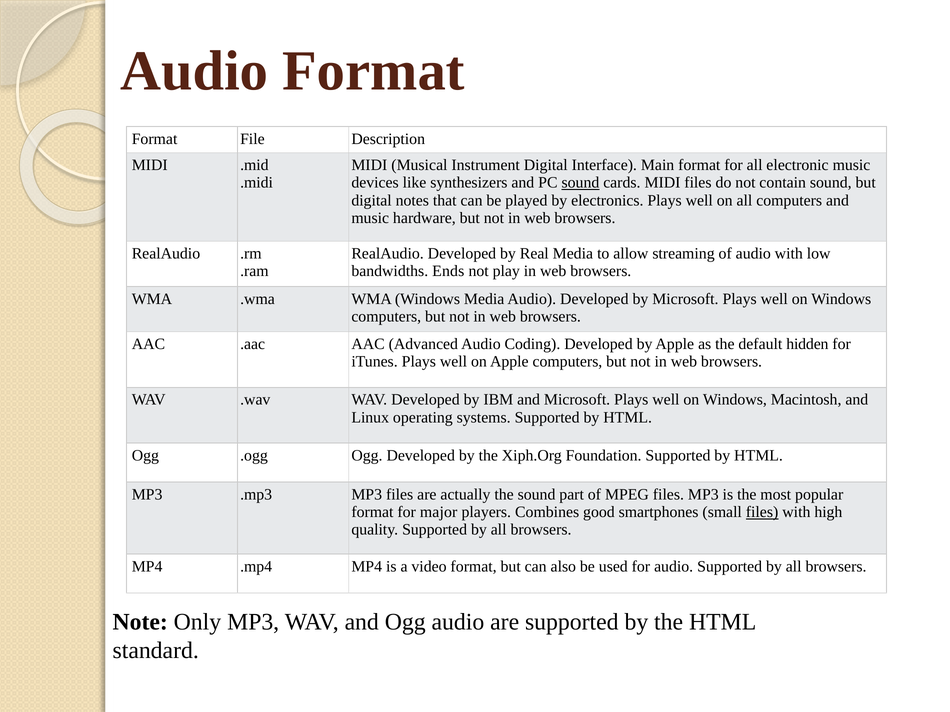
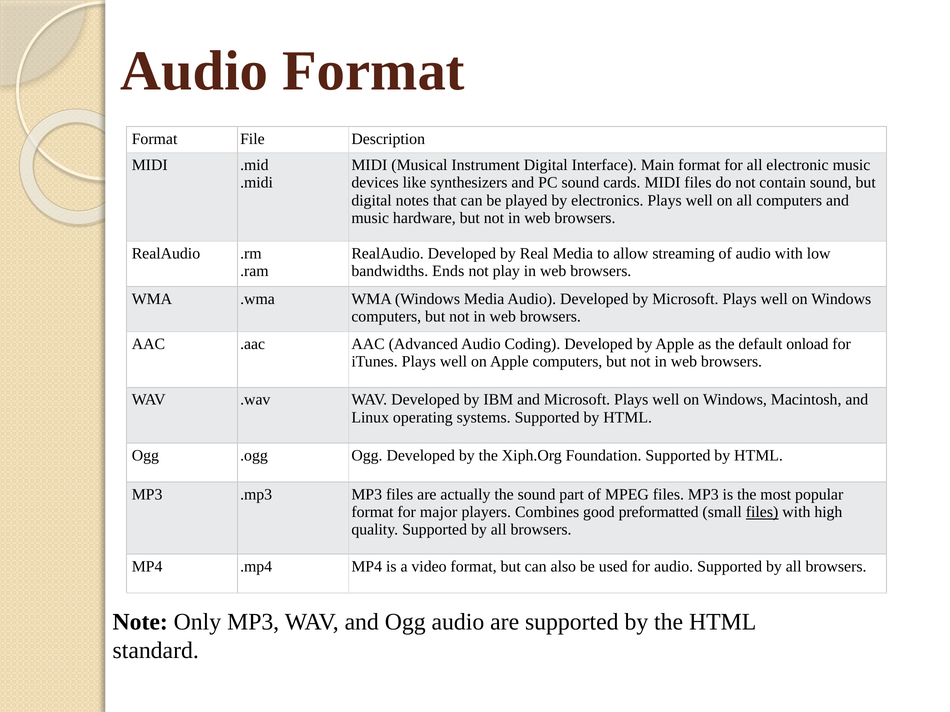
sound at (580, 183) underline: present -> none
hidden: hidden -> onload
smartphones: smartphones -> preformatted
